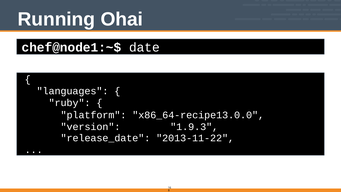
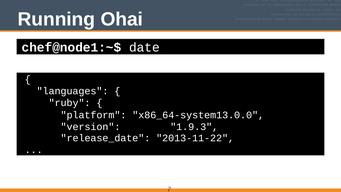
x86_64-recipe13.0.0: x86_64-recipe13.0.0 -> x86_64-system13.0.0
